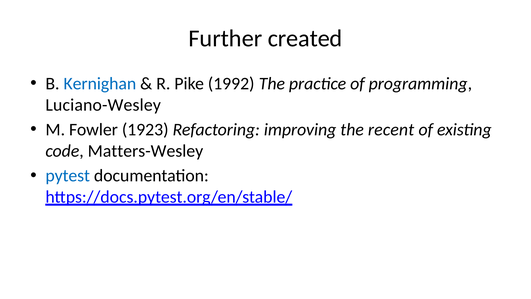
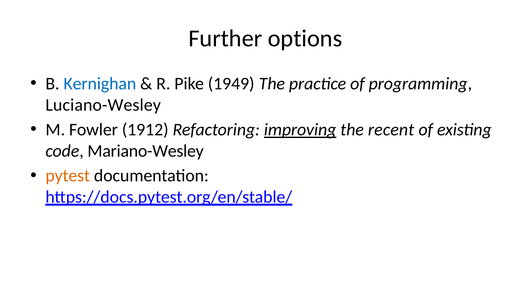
created: created -> options
1992: 1992 -> 1949
1923: 1923 -> 1912
improving underline: none -> present
Matters-Wesley: Matters-Wesley -> Mariano-Wesley
pytest colour: blue -> orange
